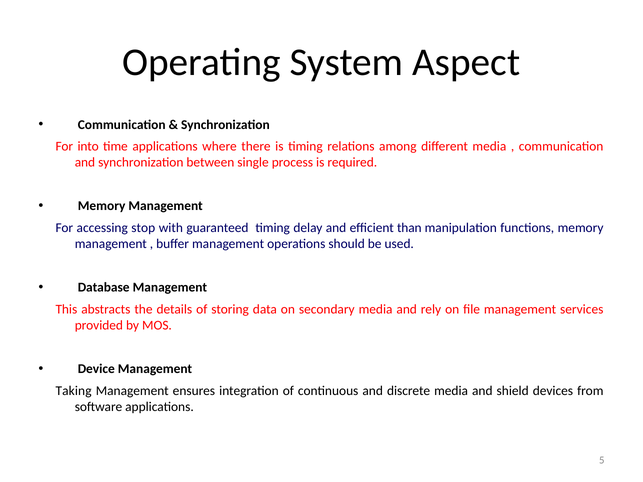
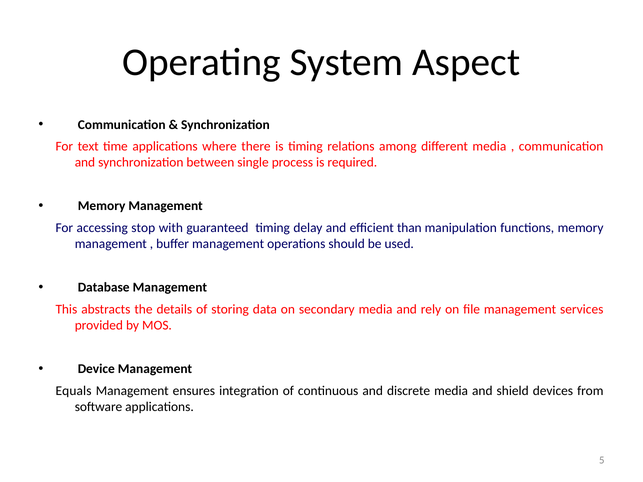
into: into -> text
Taking: Taking -> Equals
